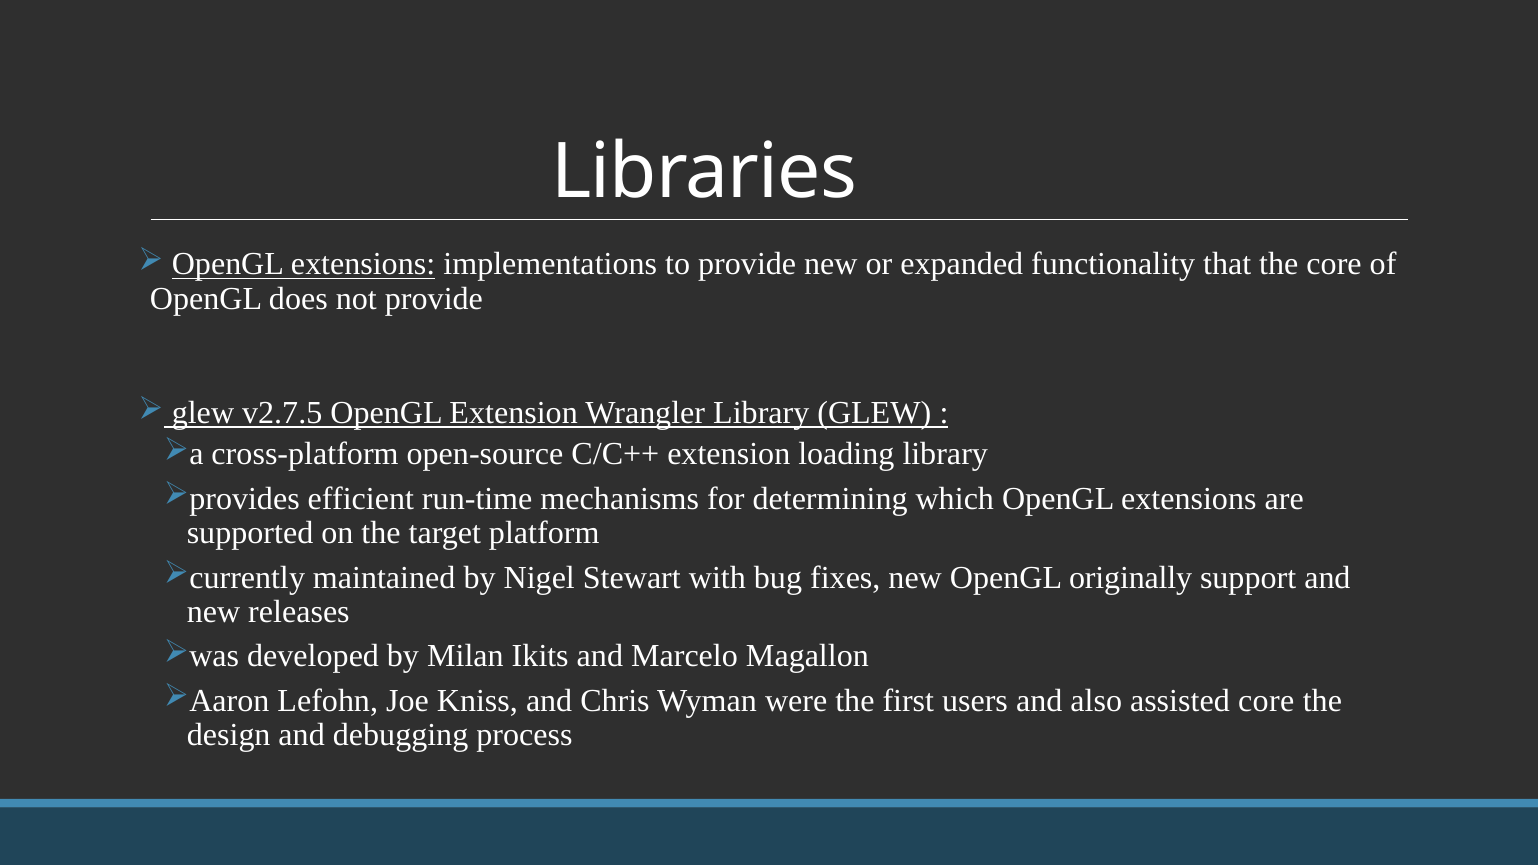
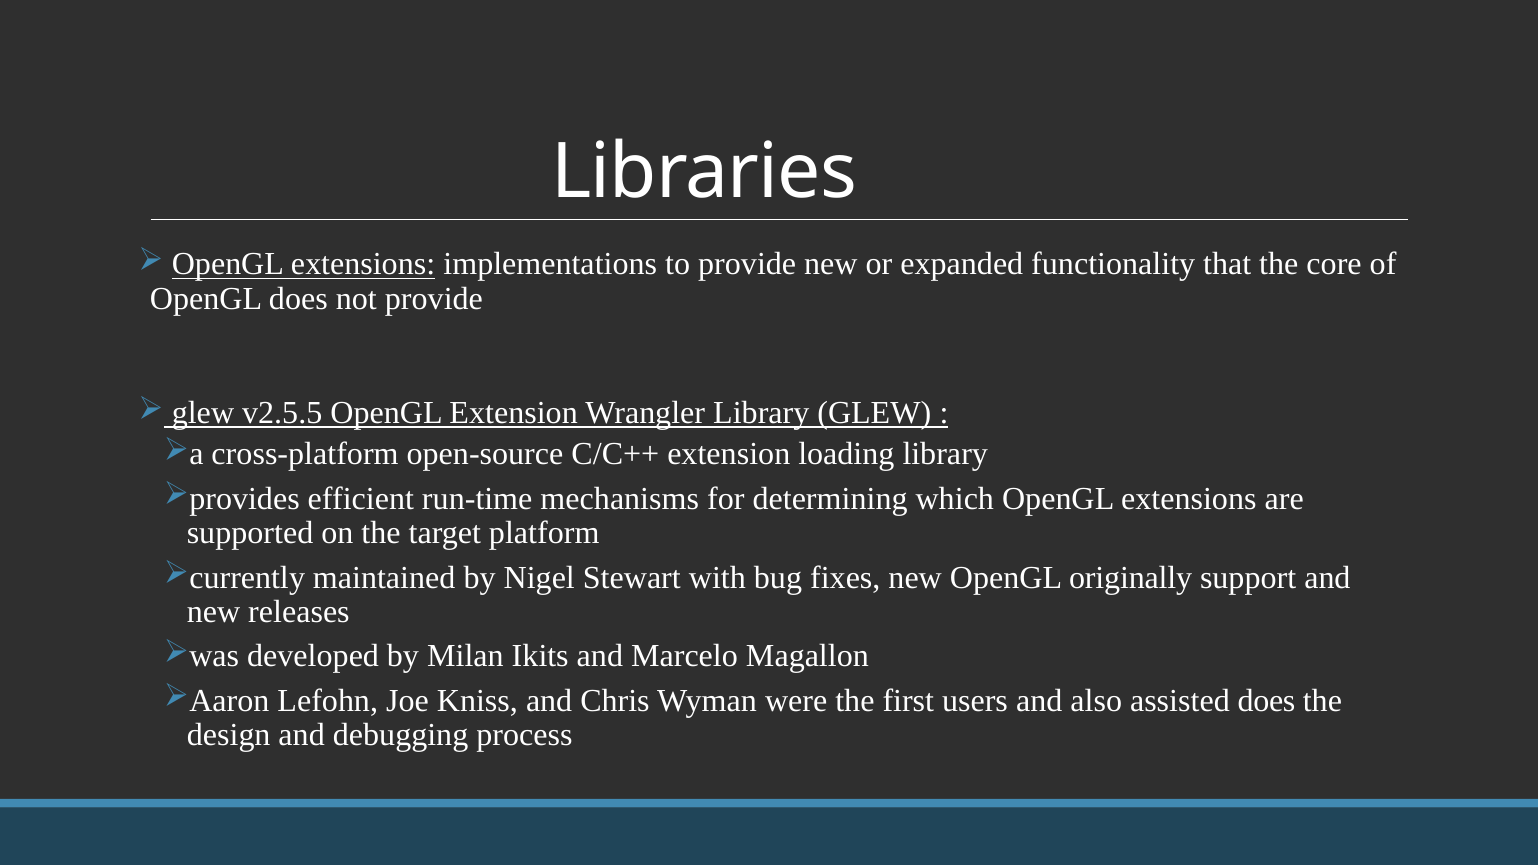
v2.7.5: v2.7.5 -> v2.5.5
assisted core: core -> does
